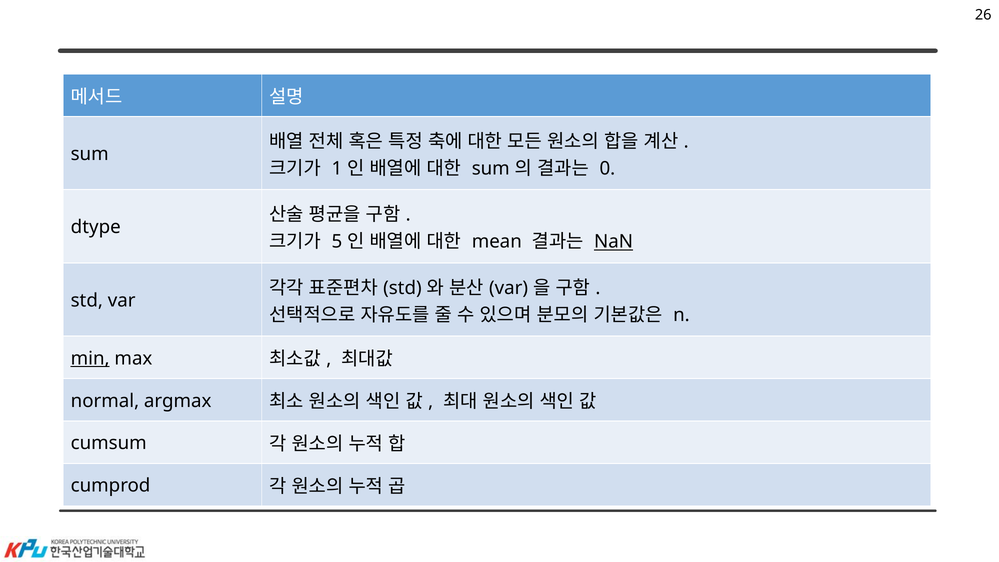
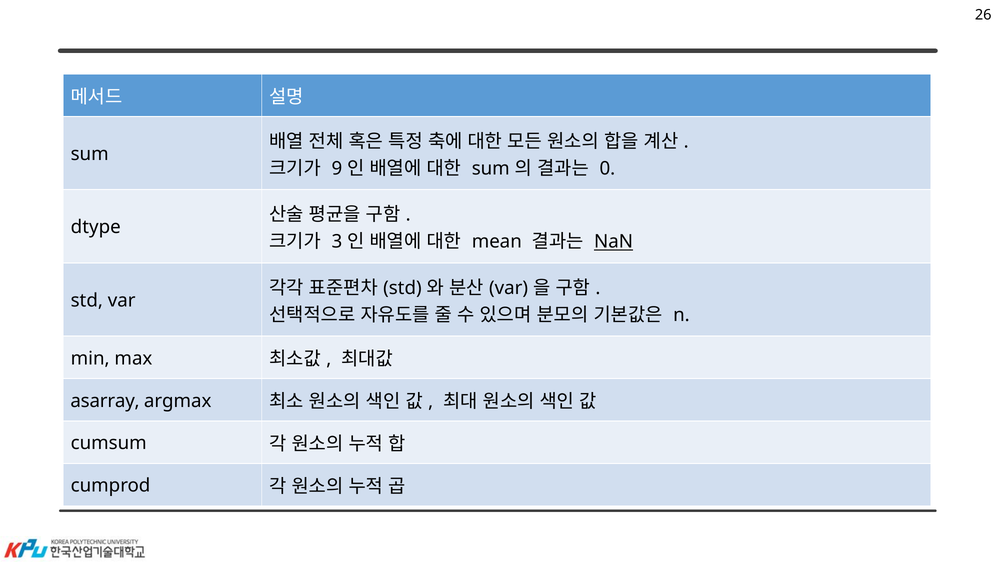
1: 1 -> 9
5: 5 -> 3
min underline: present -> none
normal: normal -> asarray
